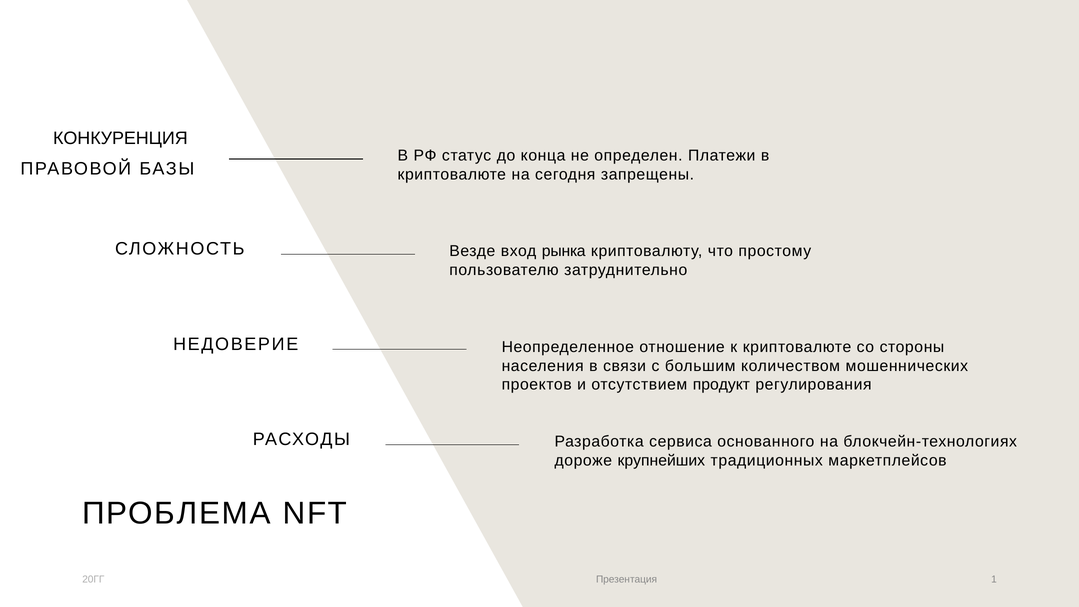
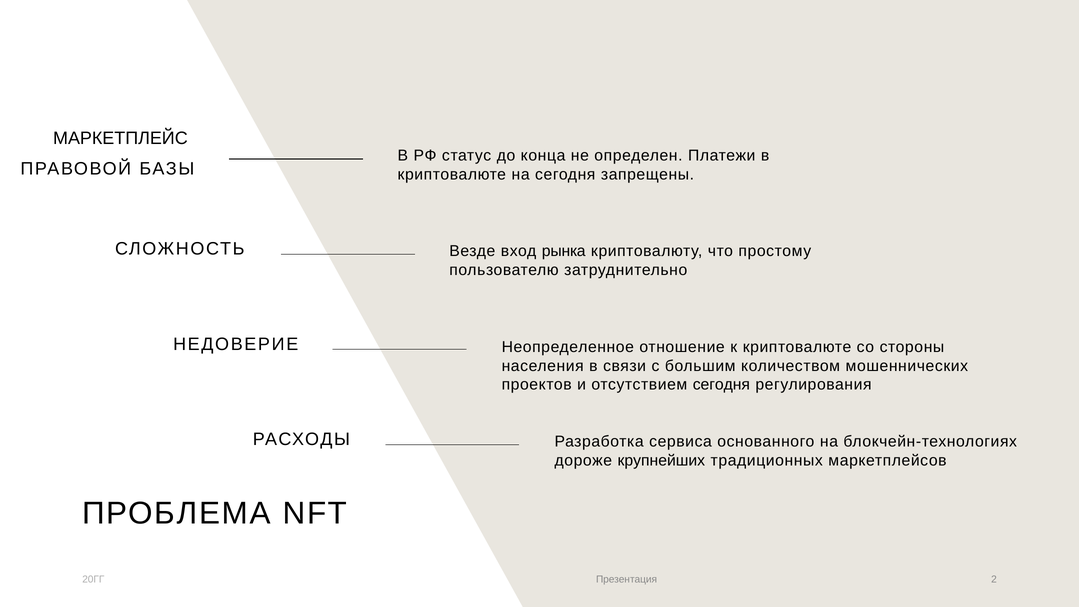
КОНКУРЕНЦИЯ: КОНКУРЕНЦИЯ -> МАРКЕТПЛЕЙС
отсутствием продукт: продукт -> сегодня
1: 1 -> 2
